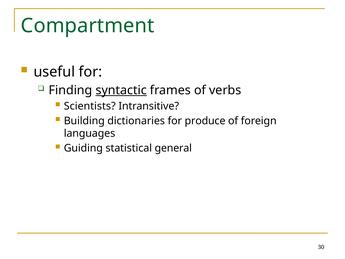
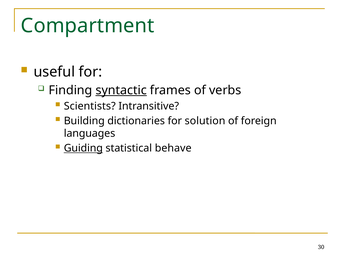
produce: produce -> solution
Guiding underline: none -> present
general: general -> behave
